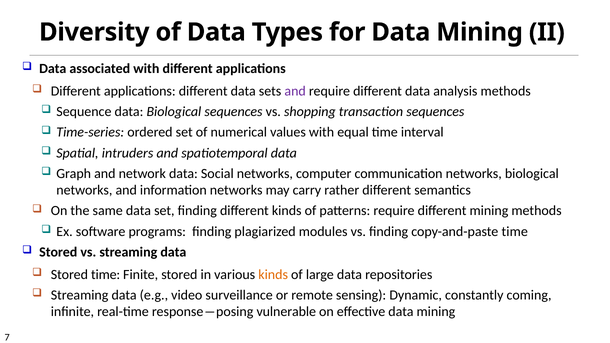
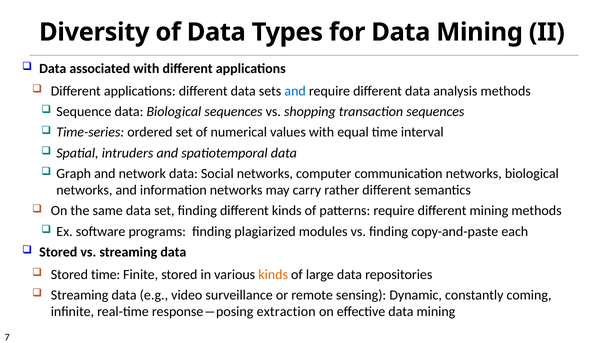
and at (295, 91) colour: purple -> blue
copy-and-paste time: time -> each
vulnerable: vulnerable -> extraction
